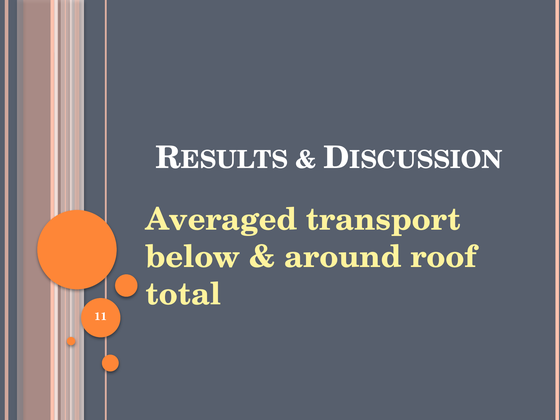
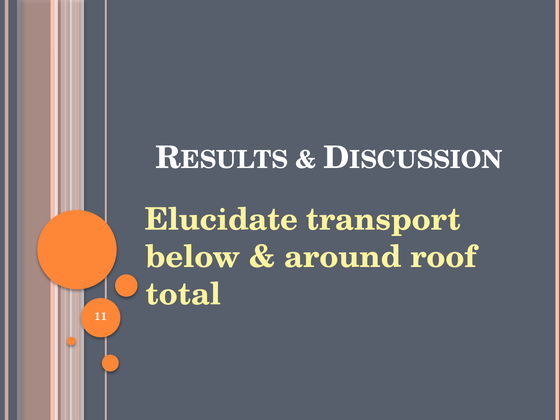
Averaged: Averaged -> Elucidate
